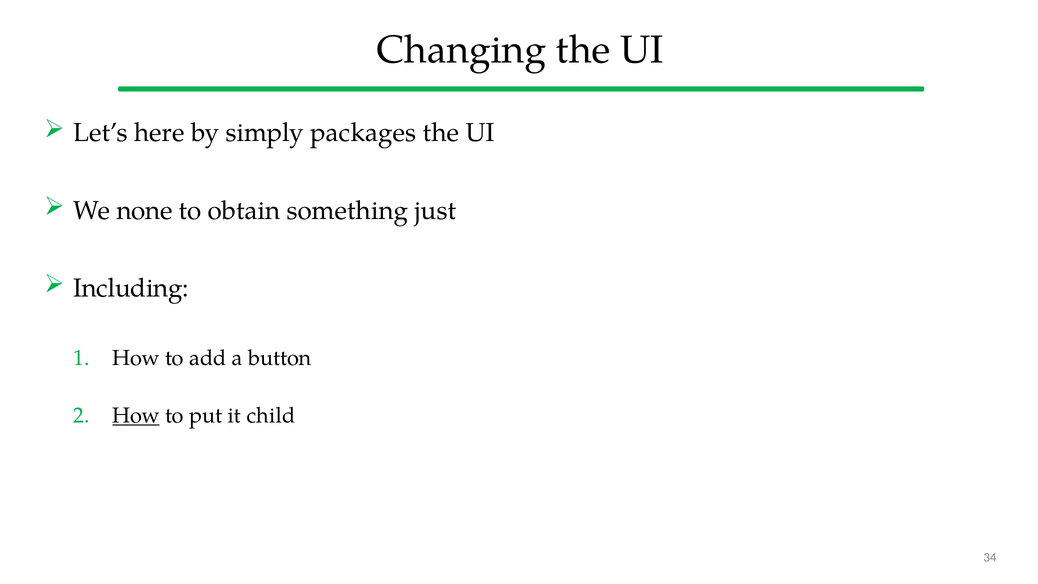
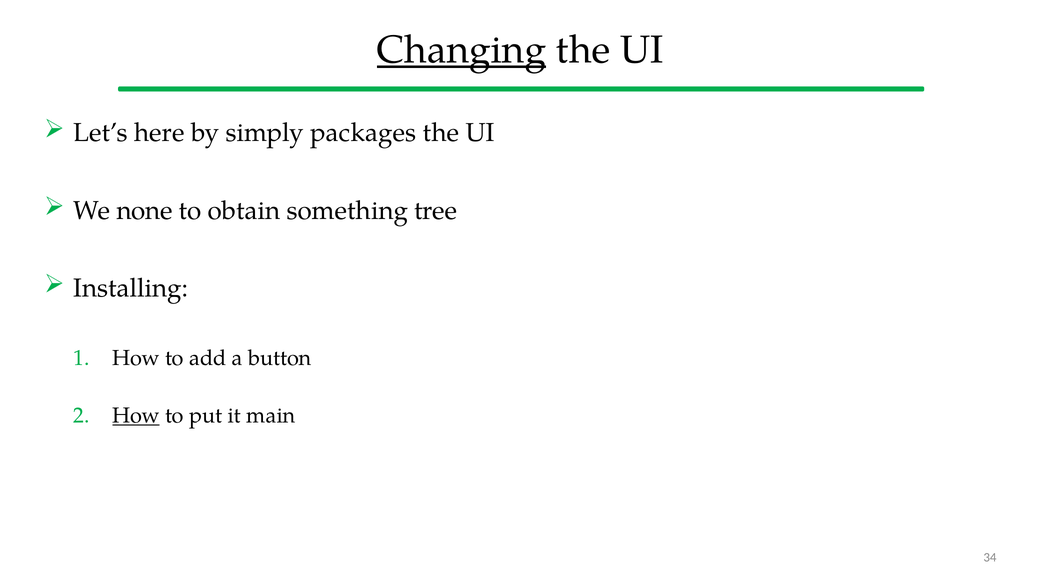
Changing underline: none -> present
just: just -> tree
Including: Including -> Installing
child: child -> main
